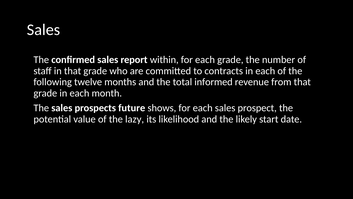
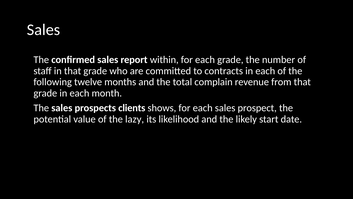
informed: informed -> complain
future: future -> clients
